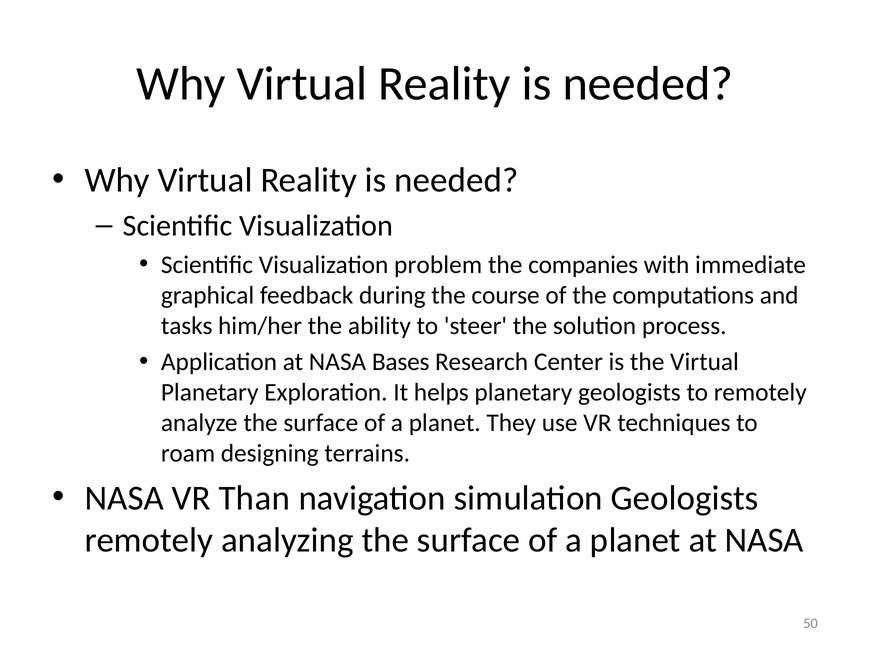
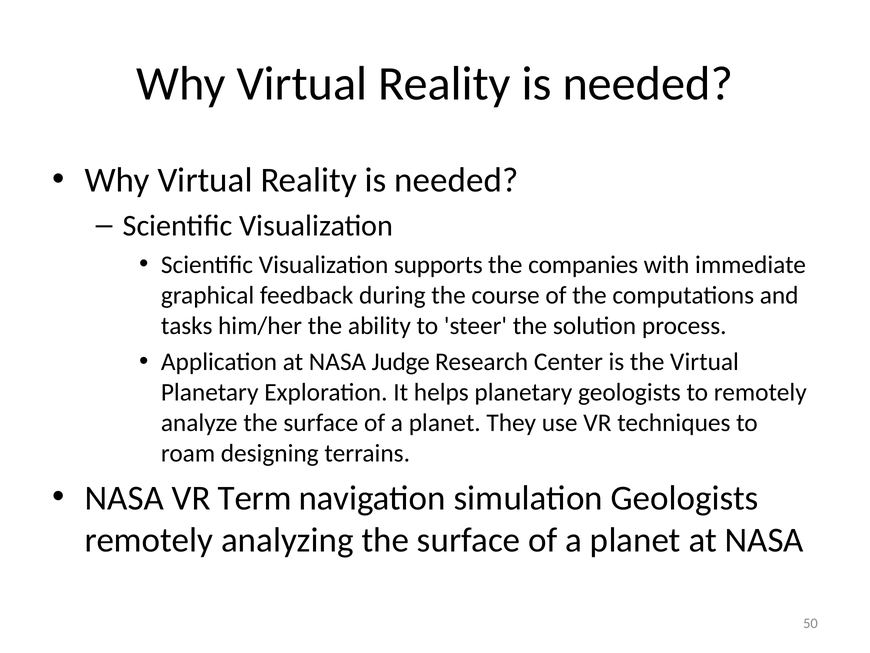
problem: problem -> supports
Bases: Bases -> Judge
Than: Than -> Term
